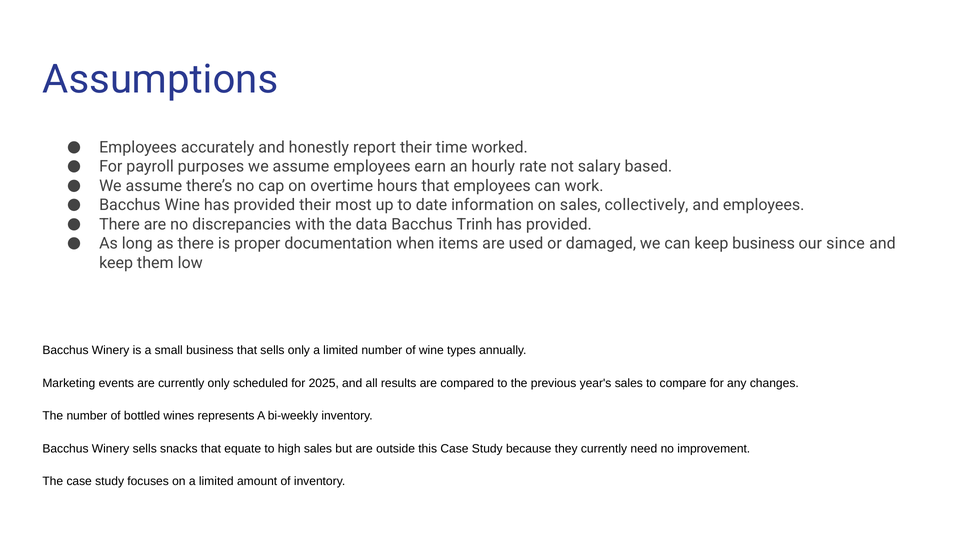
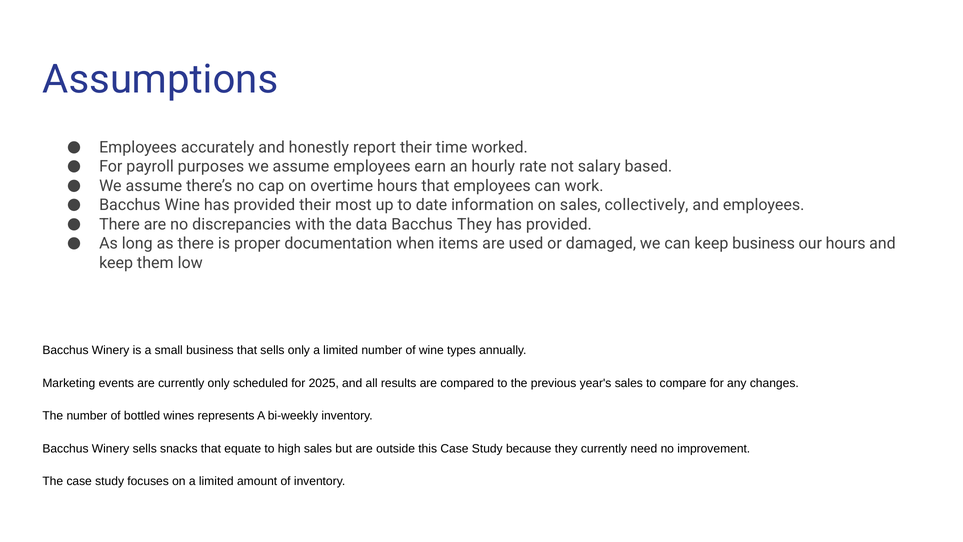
Bacchus Trinh: Trinh -> They
our since: since -> hours
